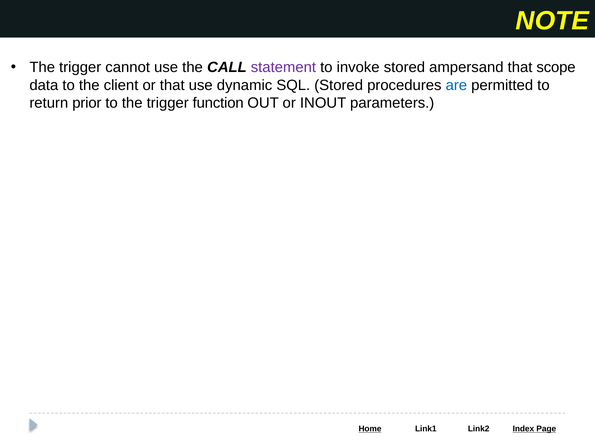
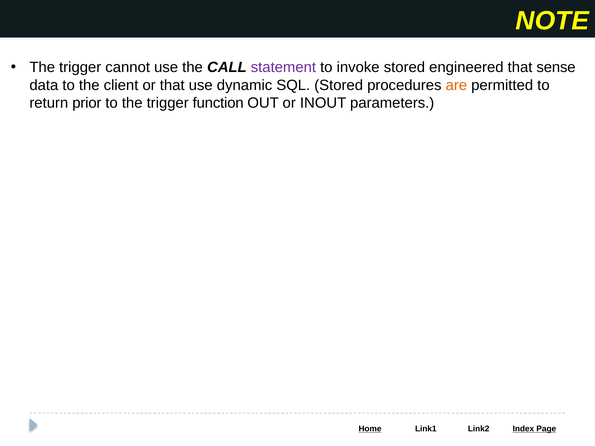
ampersand: ampersand -> engineered
scope: scope -> sense
are colour: blue -> orange
